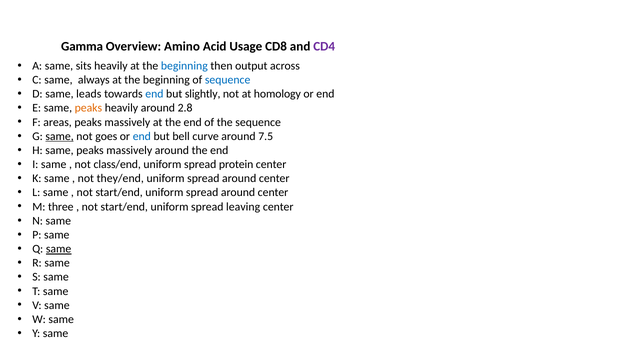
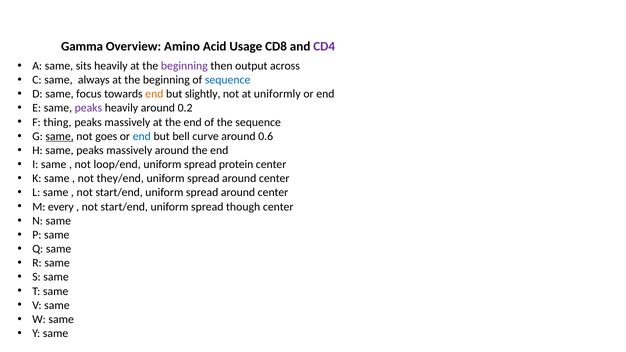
beginning at (184, 66) colour: blue -> purple
leads: leads -> focus
end at (154, 94) colour: blue -> orange
homology: homology -> uniformly
peaks at (88, 108) colour: orange -> purple
2.8: 2.8 -> 0.2
areas: areas -> thing
7.5: 7.5 -> 0.6
class/end: class/end -> loop/end
three: three -> every
leaving: leaving -> though
same at (59, 249) underline: present -> none
